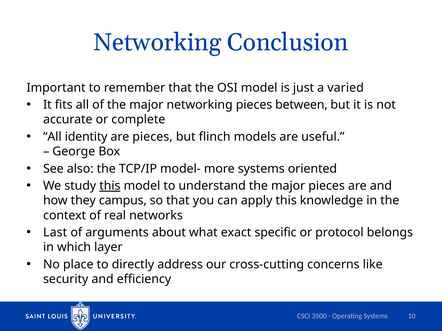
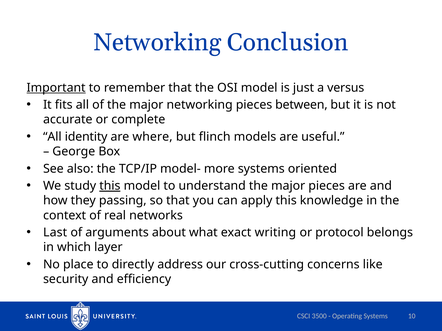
Important underline: none -> present
varied: varied -> versus
are pieces: pieces -> where
campus: campus -> passing
specific: specific -> writing
